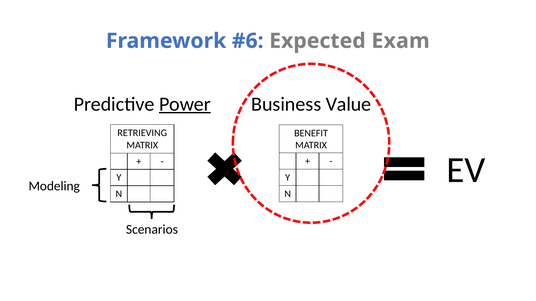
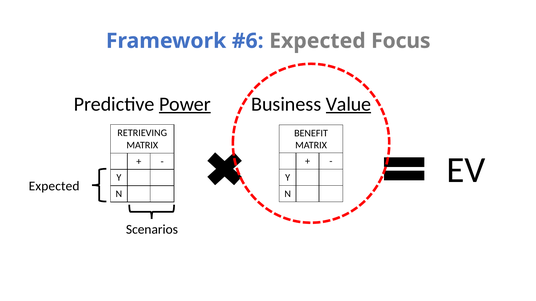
Exam: Exam -> Focus
Value underline: none -> present
Modeling at (54, 186): Modeling -> Expected
